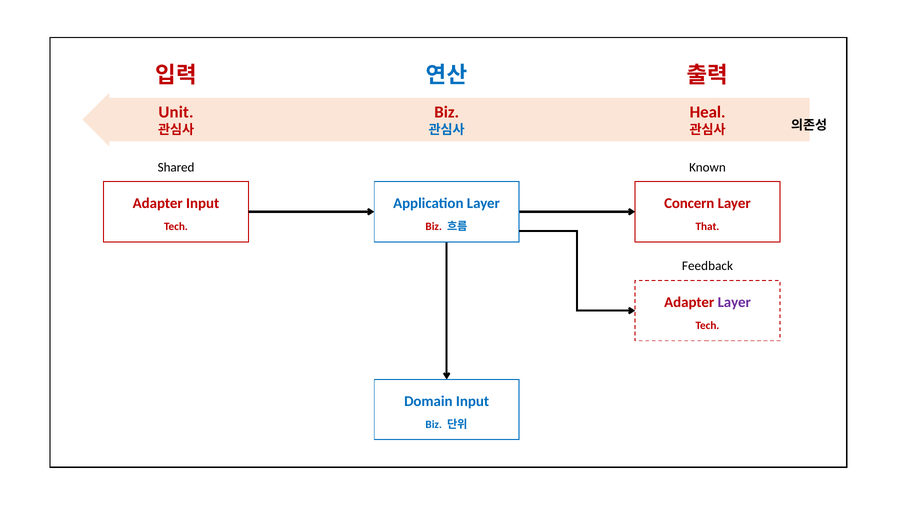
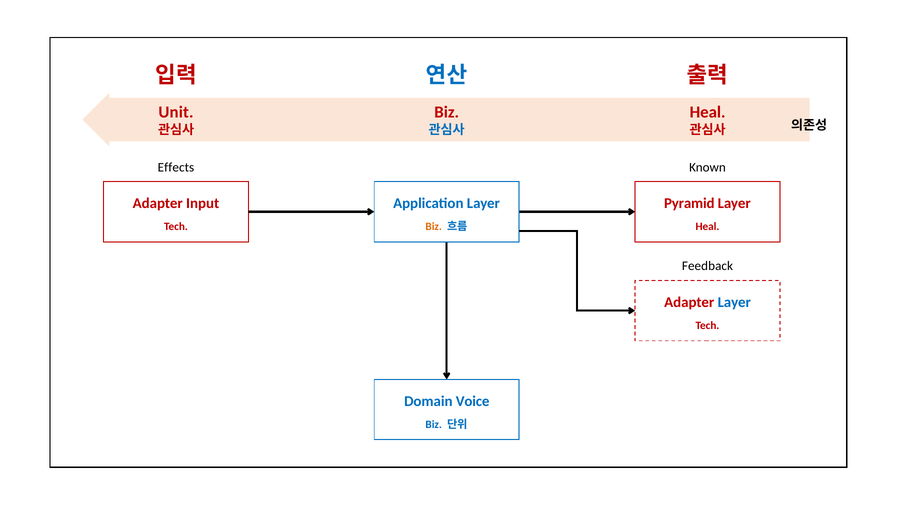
Shared: Shared -> Effects
Concern: Concern -> Pyramid
Biz at (434, 226) colour: red -> orange
That at (707, 226): That -> Heal
Layer at (734, 302) colour: purple -> blue
Domain Input: Input -> Voice
